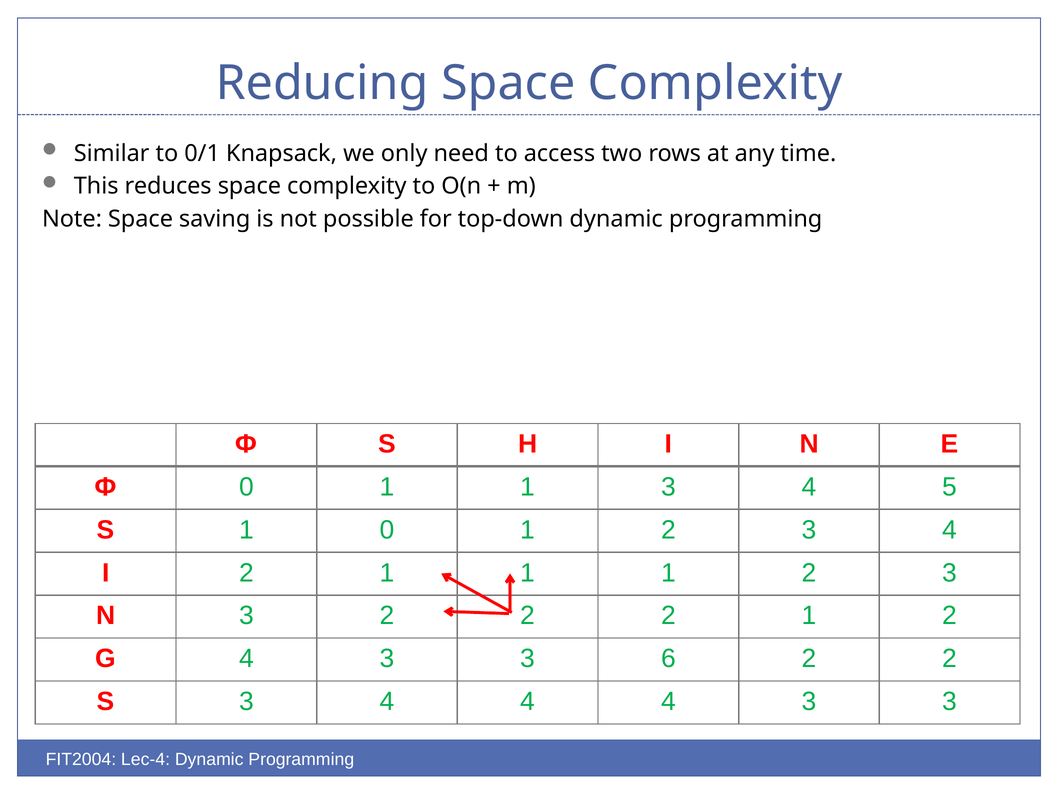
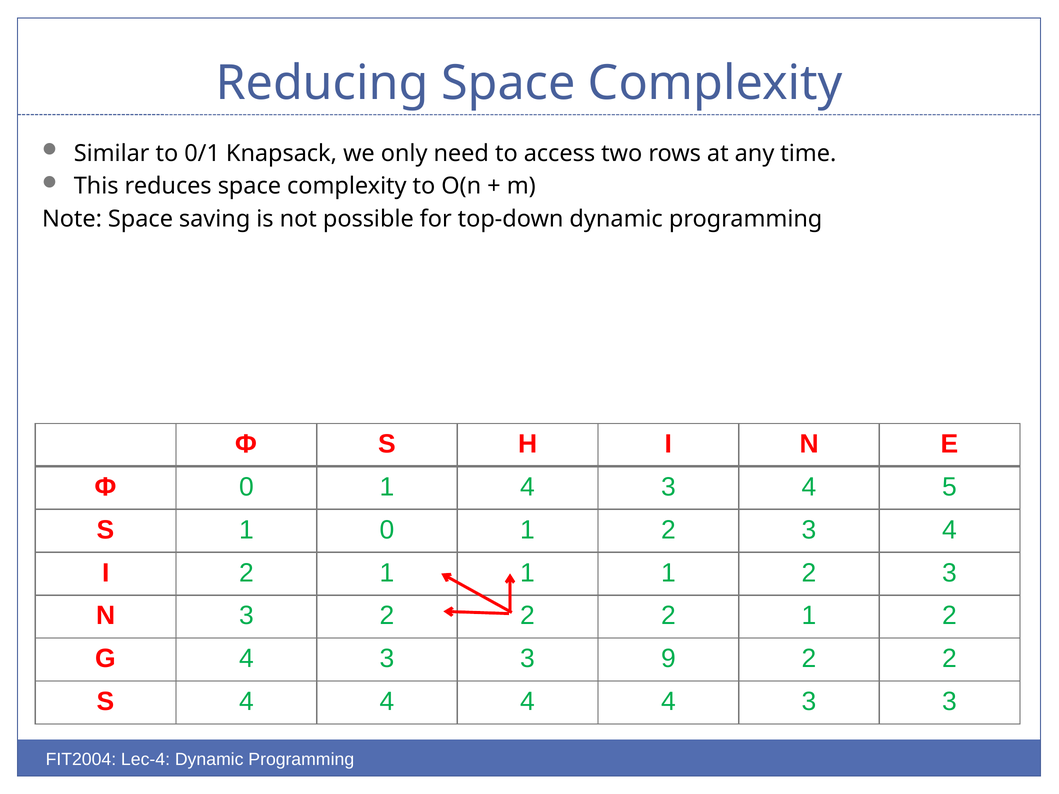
0 1 1: 1 -> 4
6: 6 -> 9
S 3: 3 -> 4
